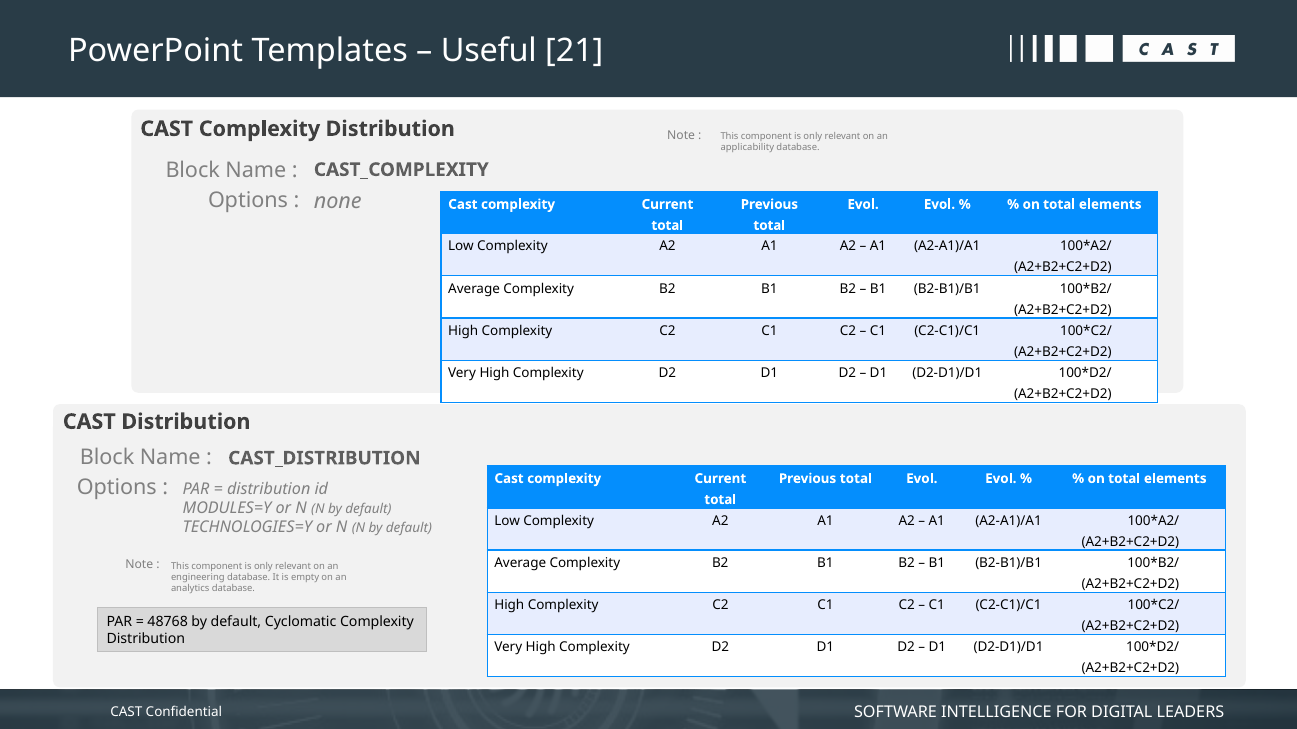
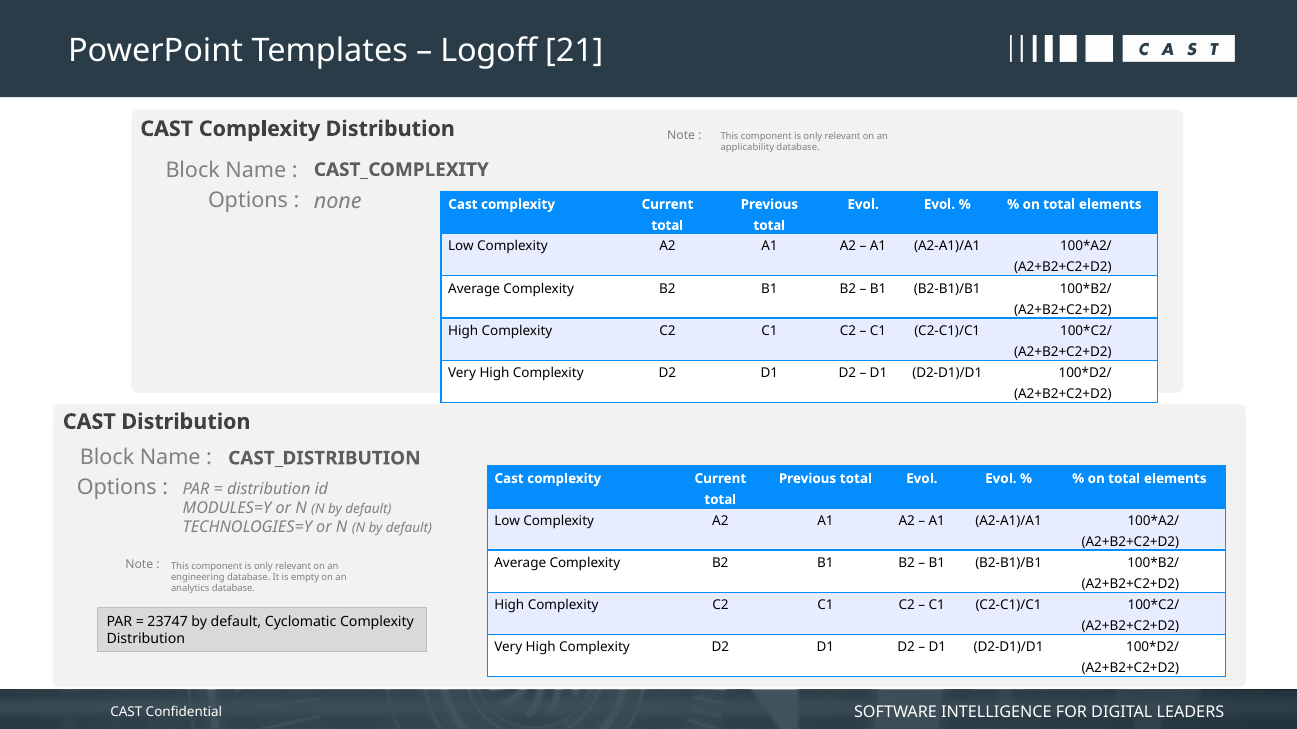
Useful: Useful -> Logoff
48768: 48768 -> 23747
